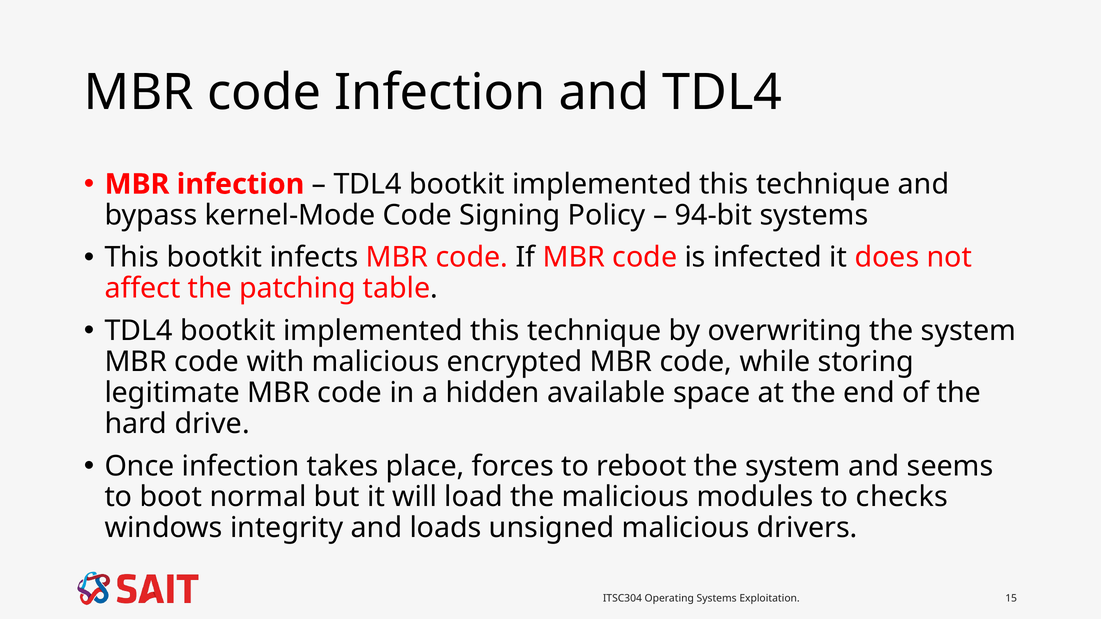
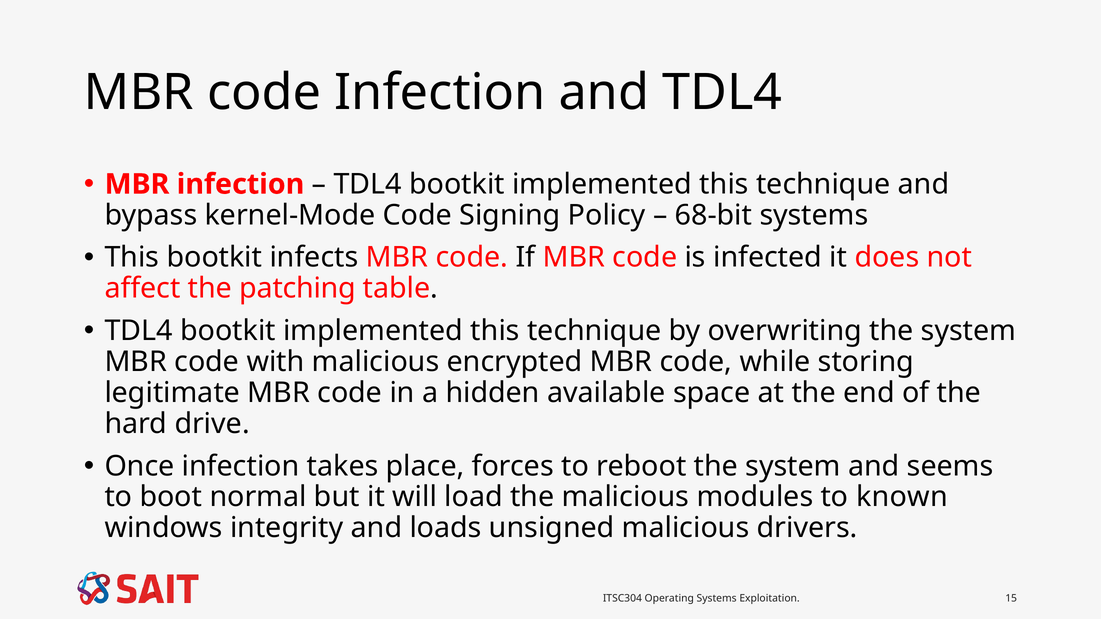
94-bit: 94-bit -> 68-bit
checks: checks -> known
